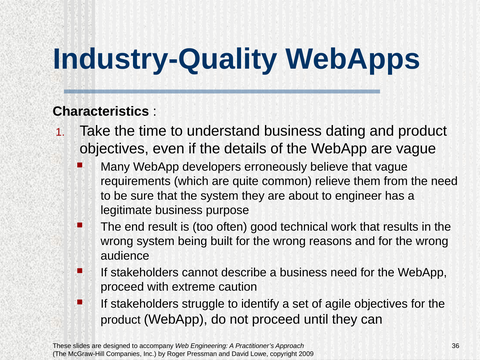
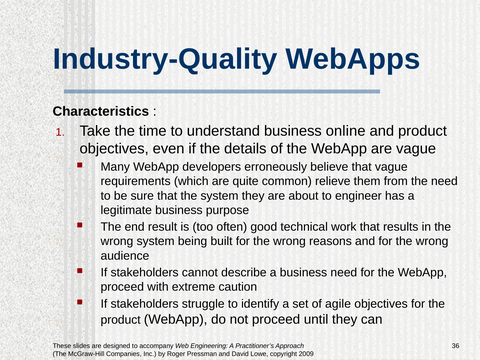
dating: dating -> online
